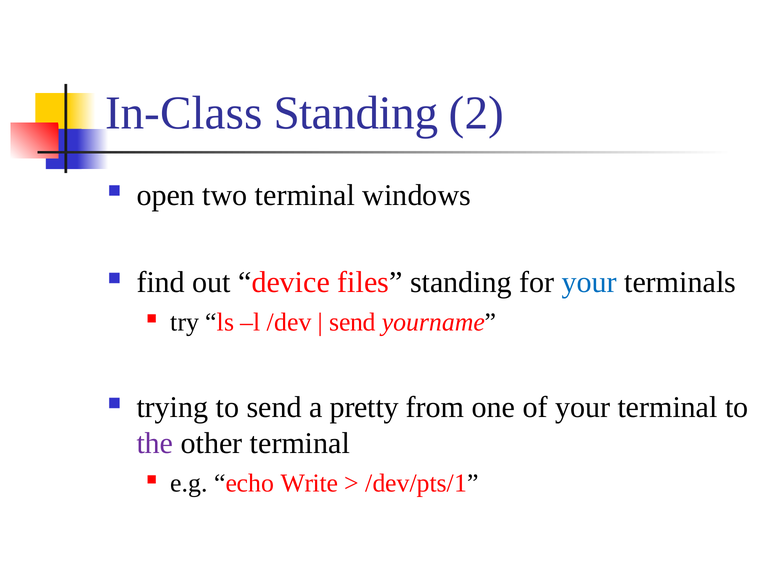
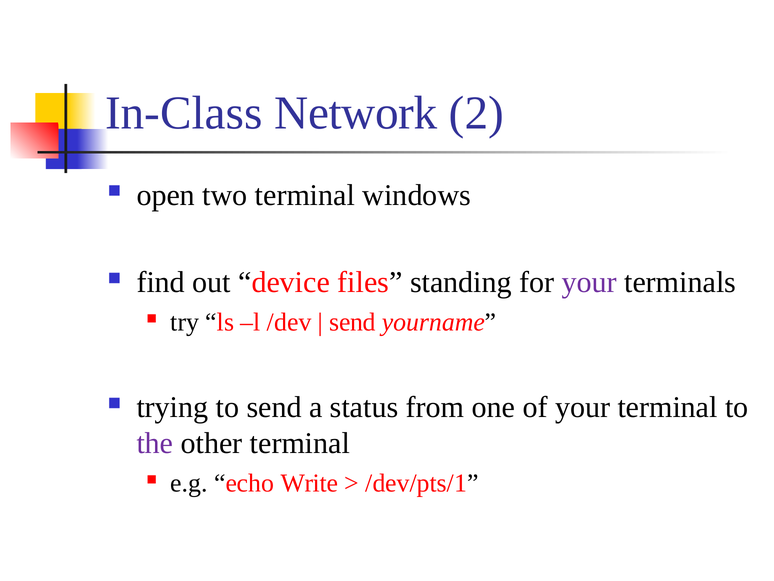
In-Class Standing: Standing -> Network
your at (589, 282) colour: blue -> purple
pretty: pretty -> status
